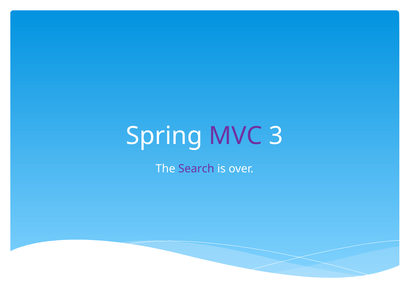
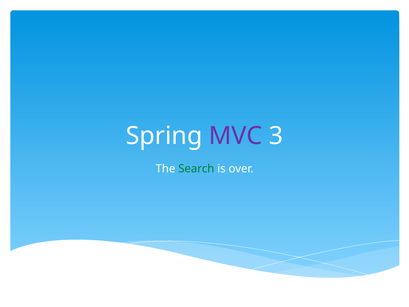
Search colour: purple -> green
